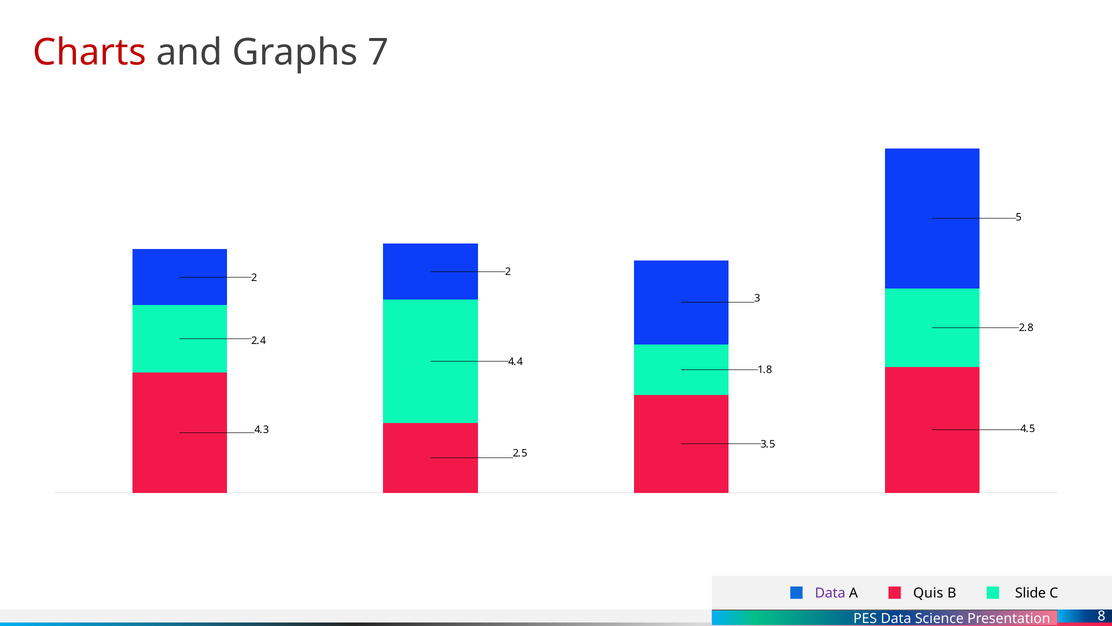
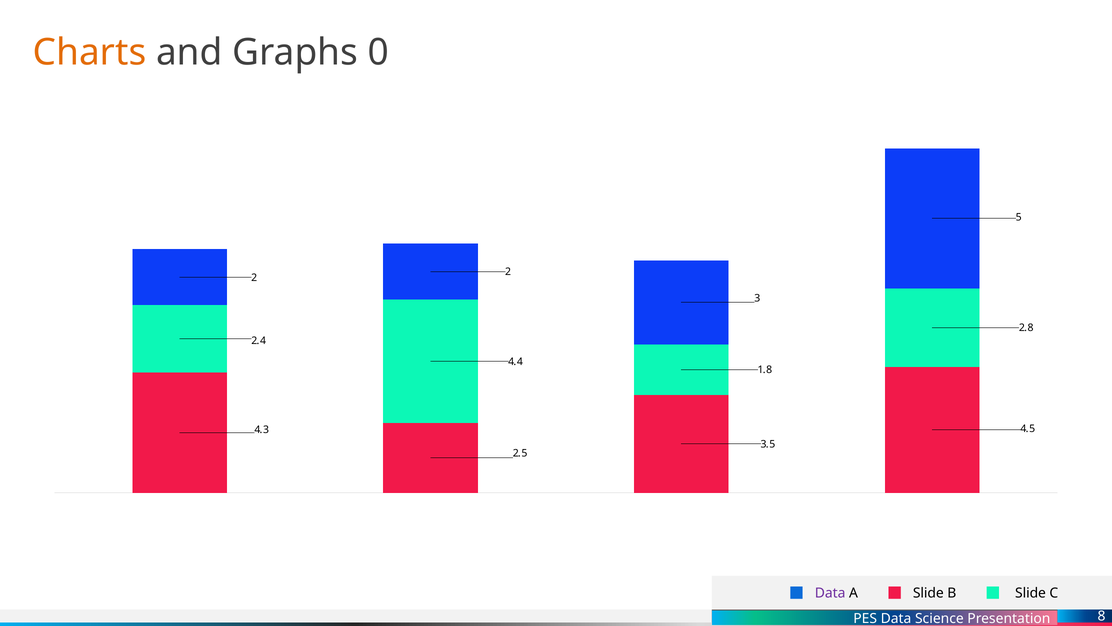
Charts colour: red -> orange
7: 7 -> 0
A Quis: Quis -> Slide
